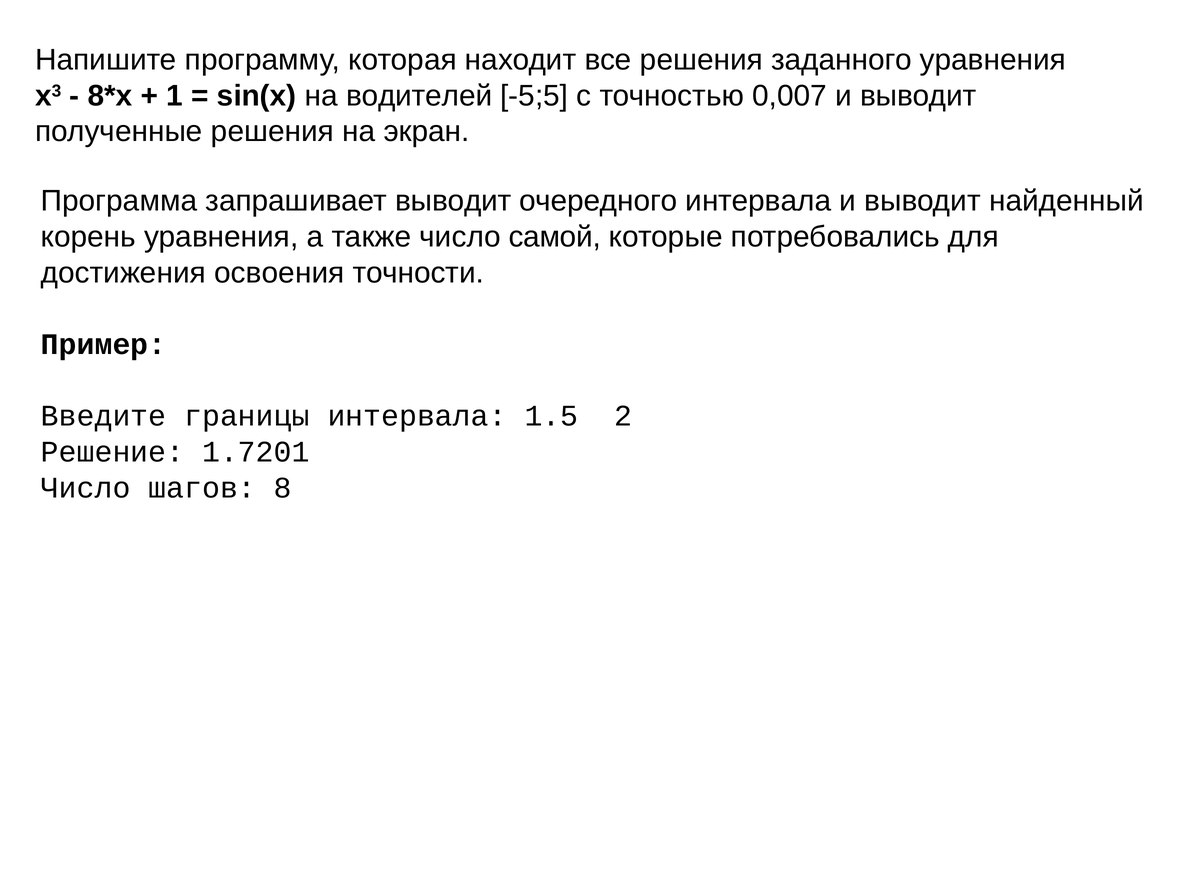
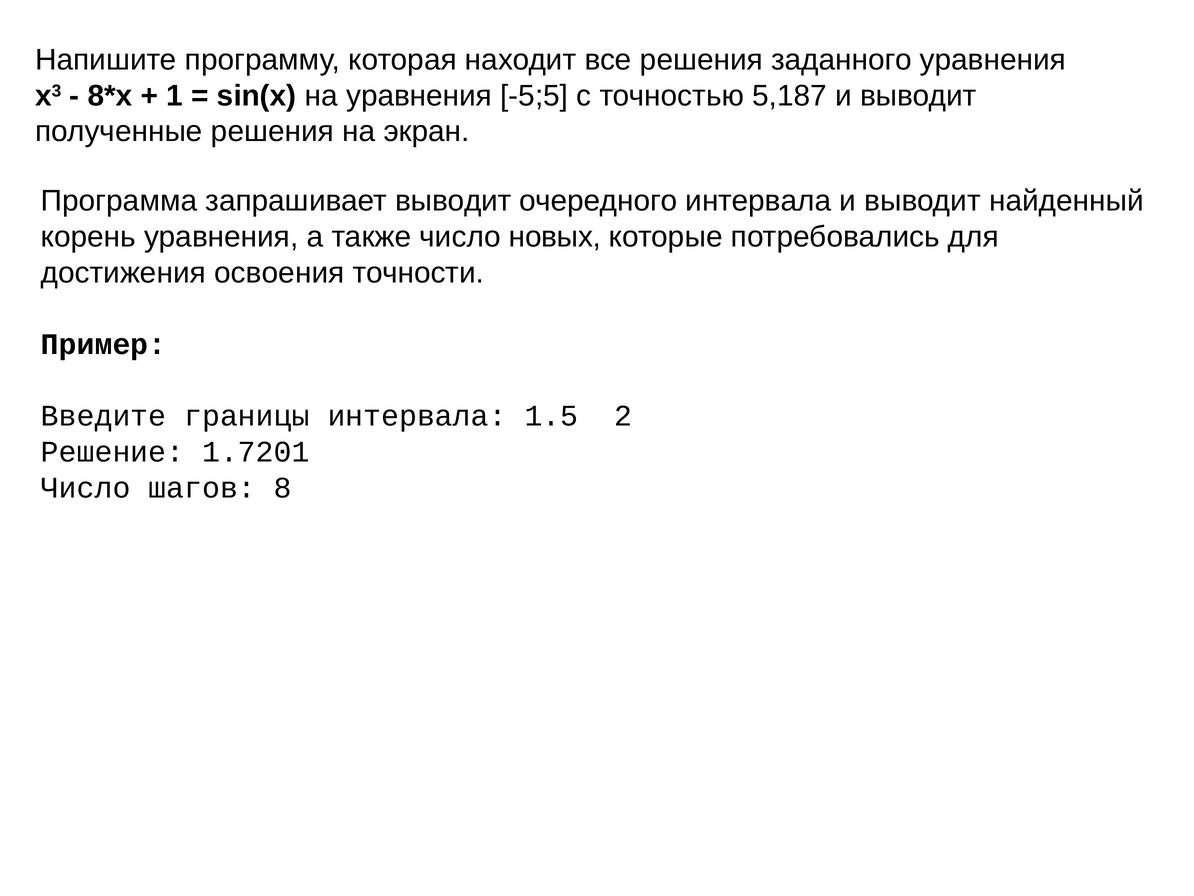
на водителей: водителей -> уравнения
0,007: 0,007 -> 5,187
самой: самой -> новых
